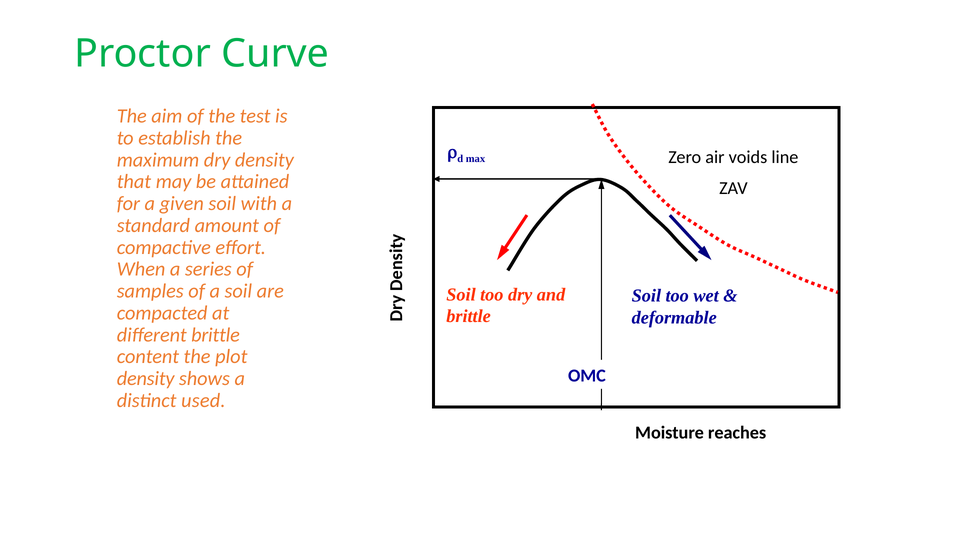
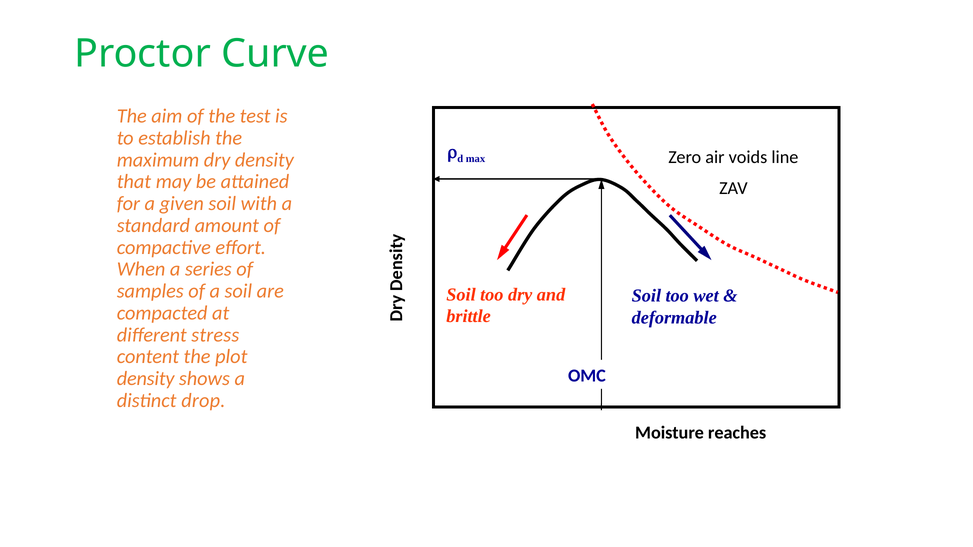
different brittle: brittle -> stress
used: used -> drop
